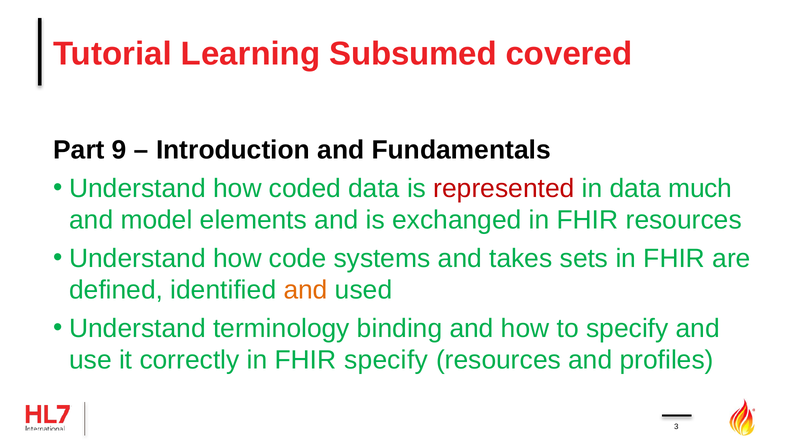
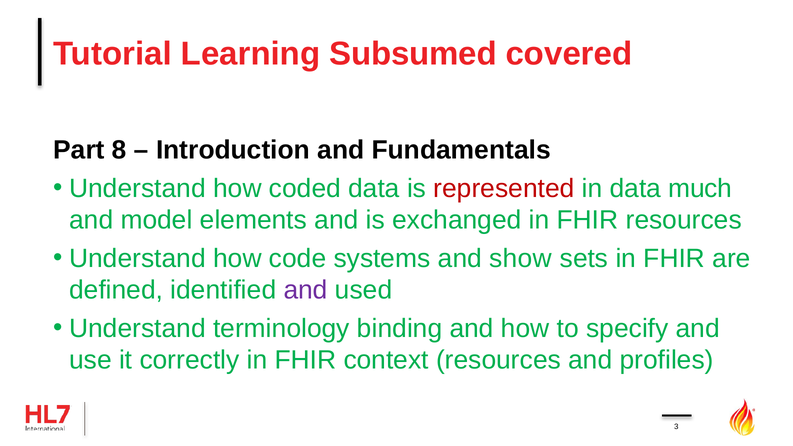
9: 9 -> 8
takes: takes -> show
and at (306, 290) colour: orange -> purple
FHIR specify: specify -> context
